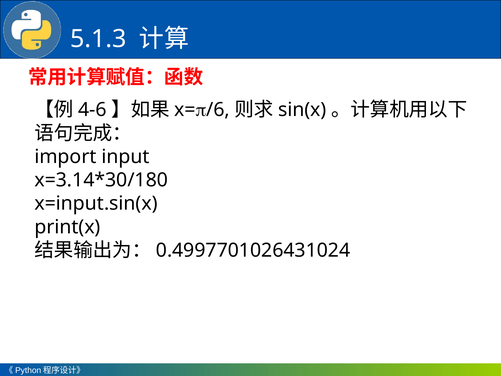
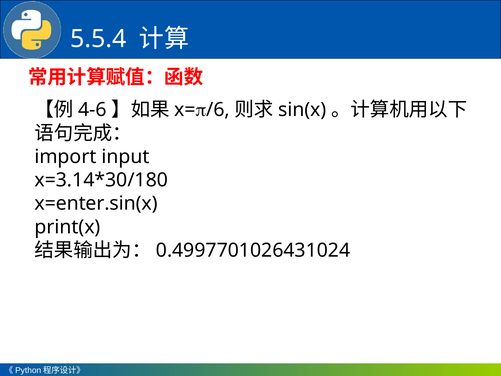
5.1.3: 5.1.3 -> 5.5.4
x=input.sin(x: x=input.sin(x -> x=enter.sin(x
